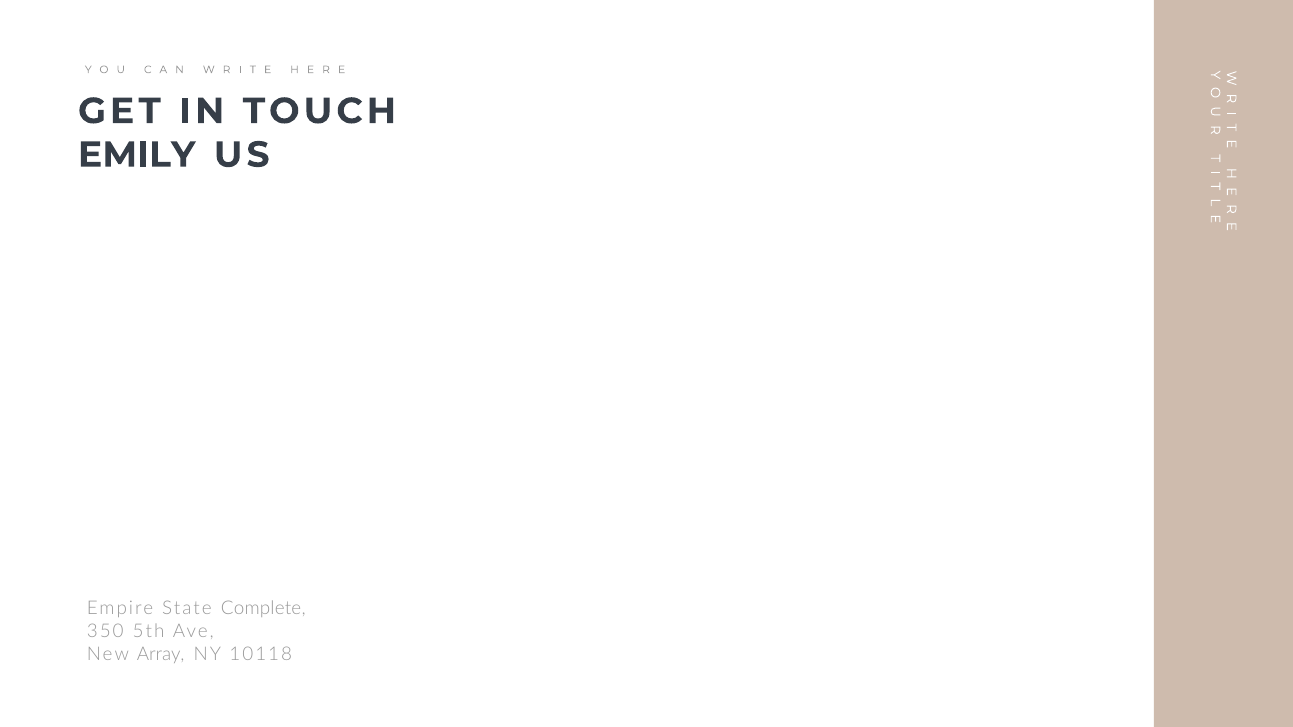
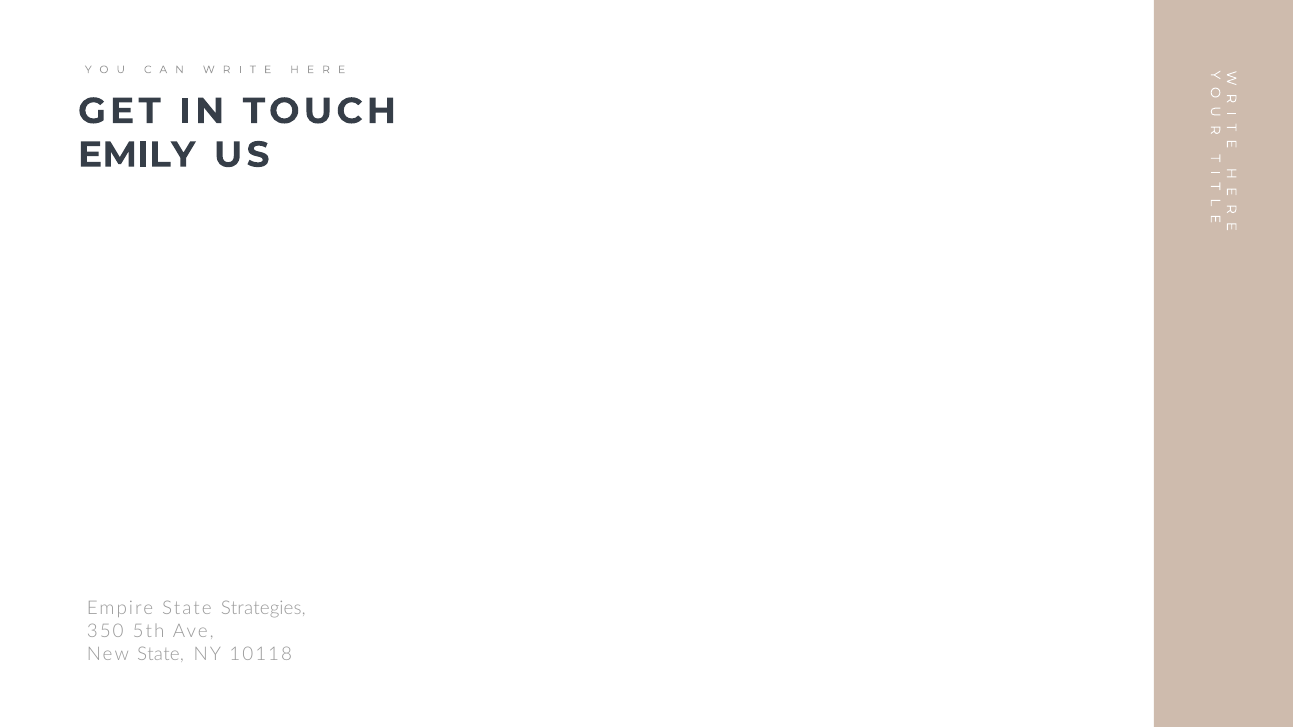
Complete: Complete -> Strategies
New Array: Array -> State
